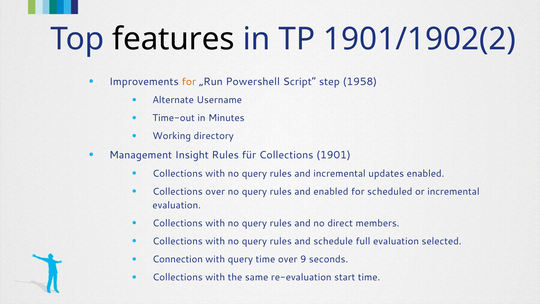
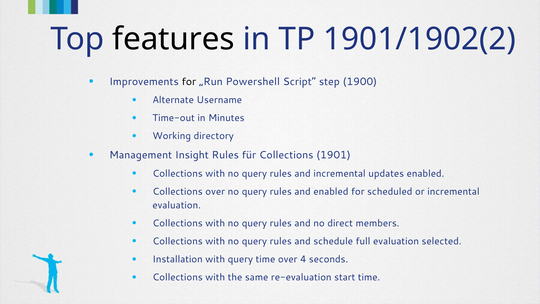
for at (189, 81) colour: orange -> black
1958: 1958 -> 1900
Connection: Connection -> Installation
9: 9 -> 4
